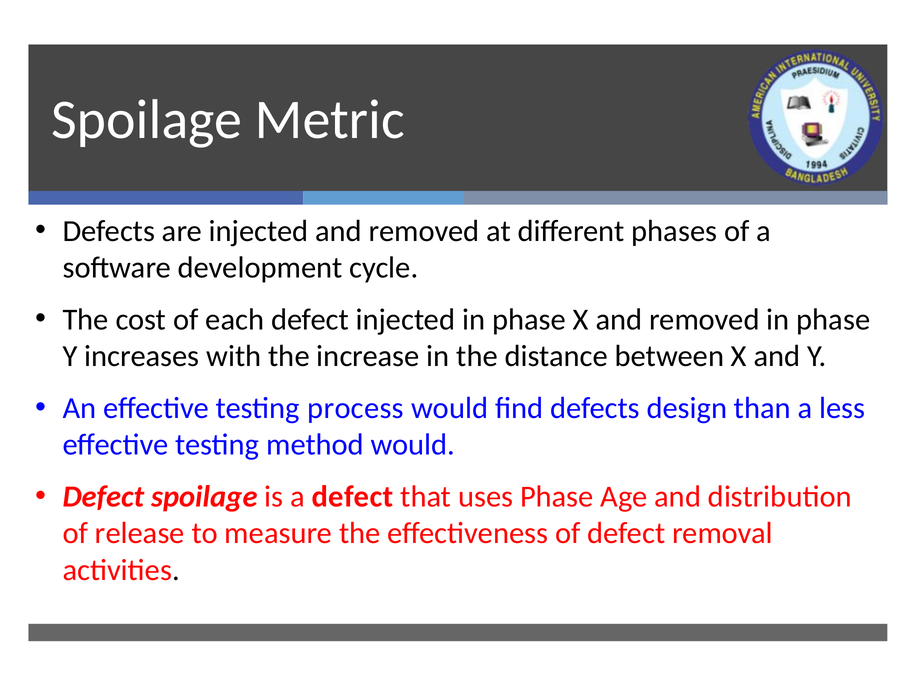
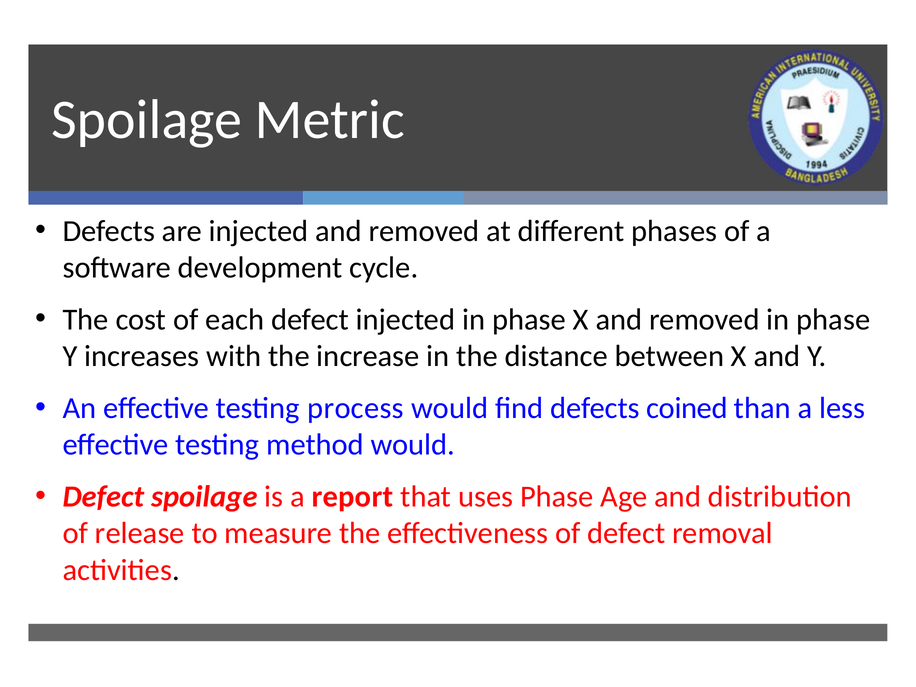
design: design -> coined
a defect: defect -> report
